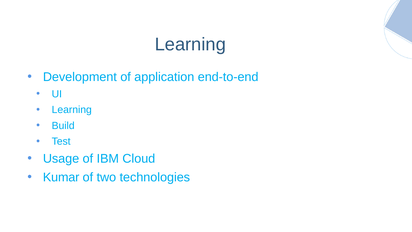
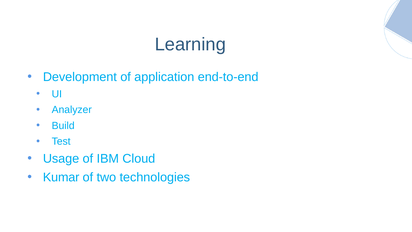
Learning at (72, 110): Learning -> Analyzer
